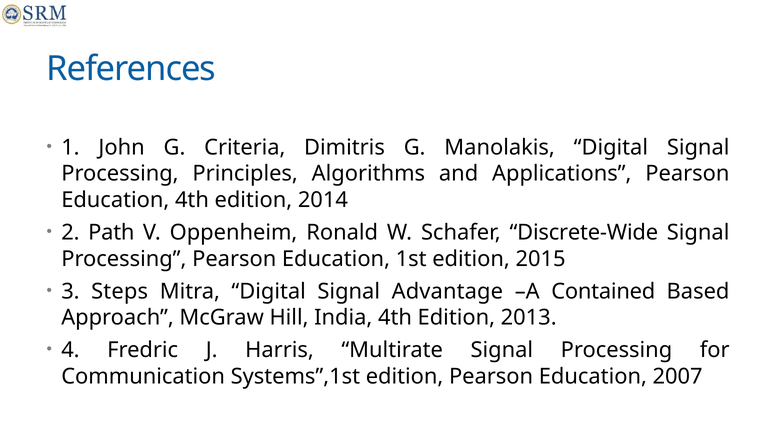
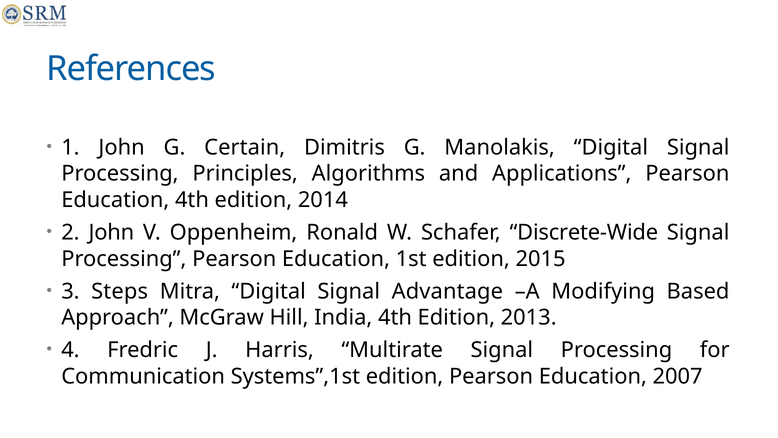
Criteria: Criteria -> Certain
2 Path: Path -> John
Contained: Contained -> Modifying
